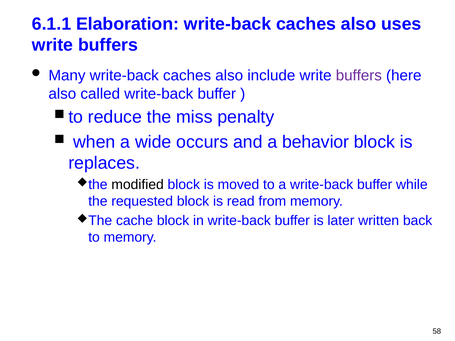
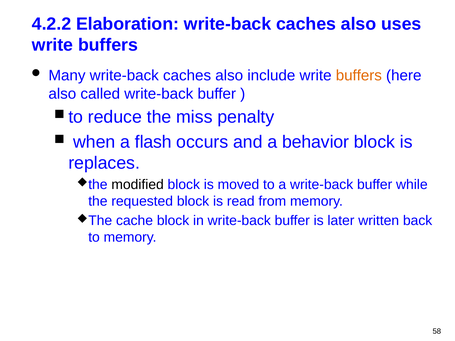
6.1.1: 6.1.1 -> 4.2.2
buffers at (359, 76) colour: purple -> orange
wide: wide -> flash
